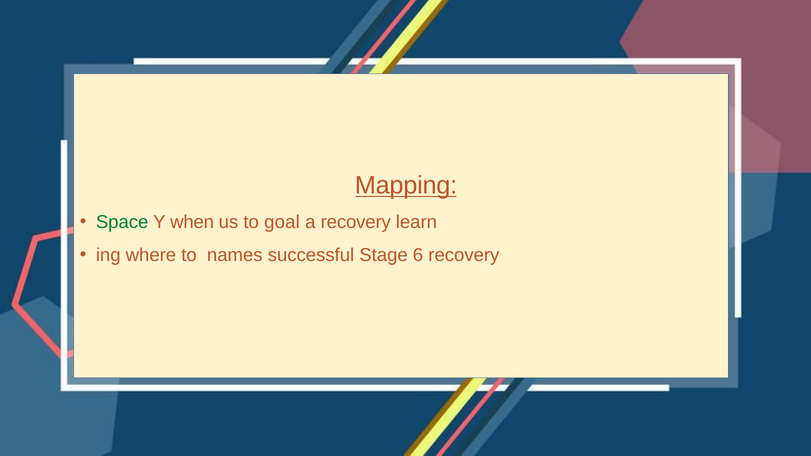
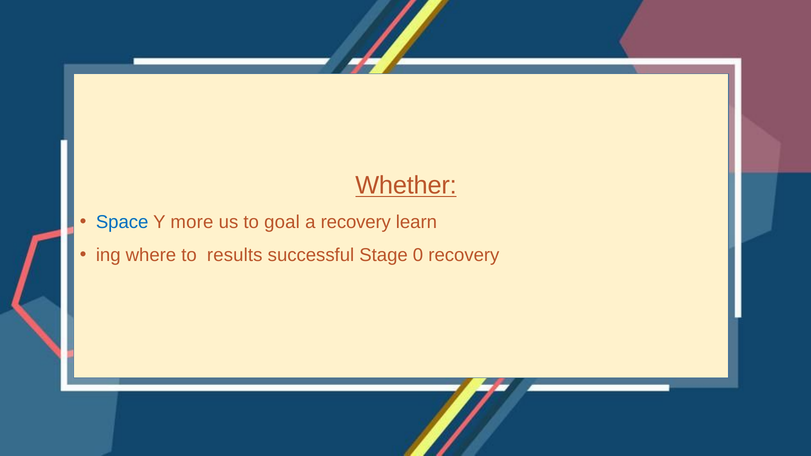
Mapping: Mapping -> Whether
Space colour: green -> blue
when: when -> more
names: names -> results
6: 6 -> 0
